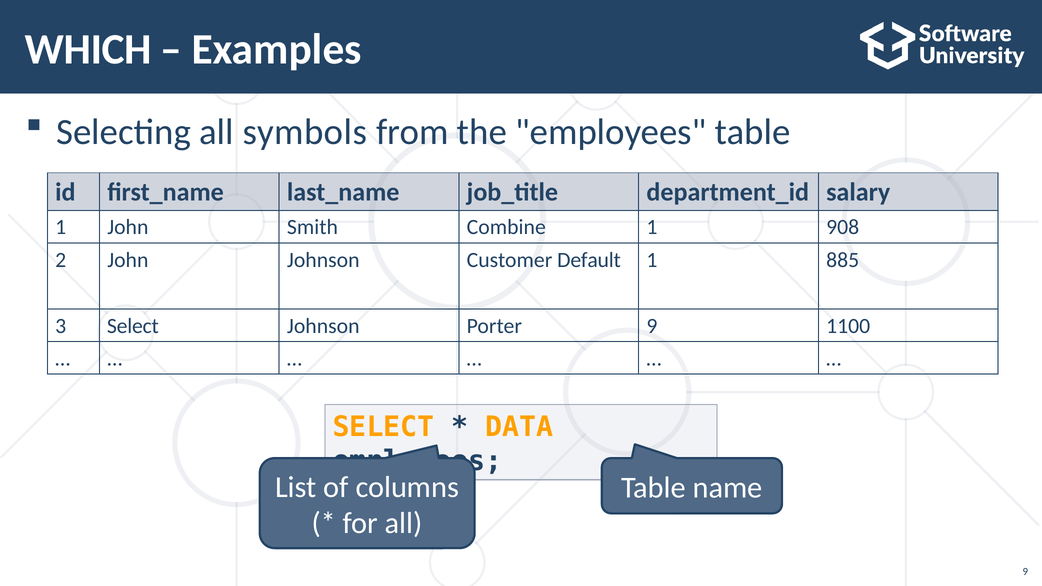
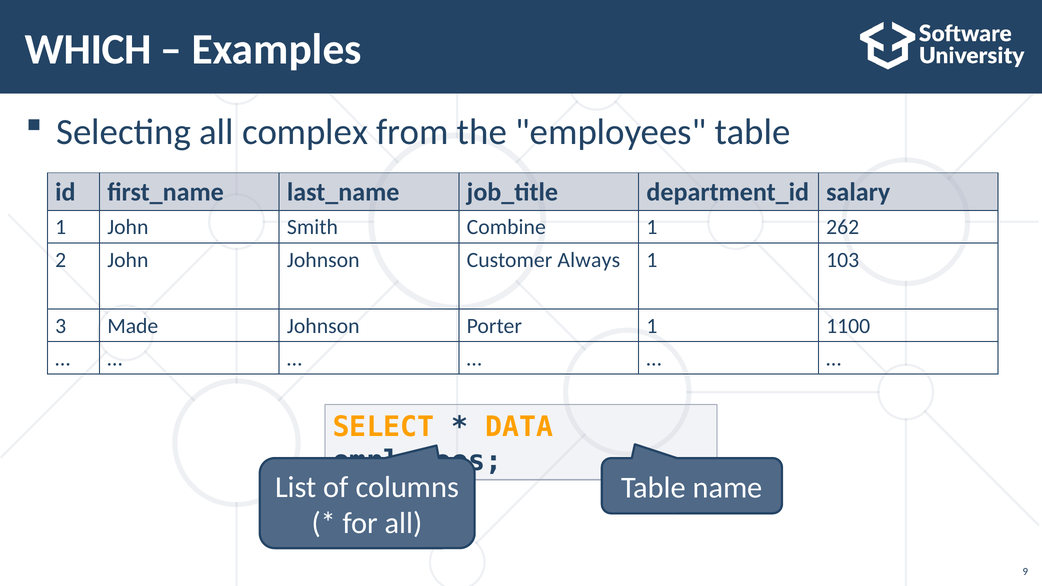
symbols: symbols -> complex
908: 908 -> 262
Default: Default -> Always
885: 885 -> 103
3 Select: Select -> Made
Porter 9: 9 -> 1
